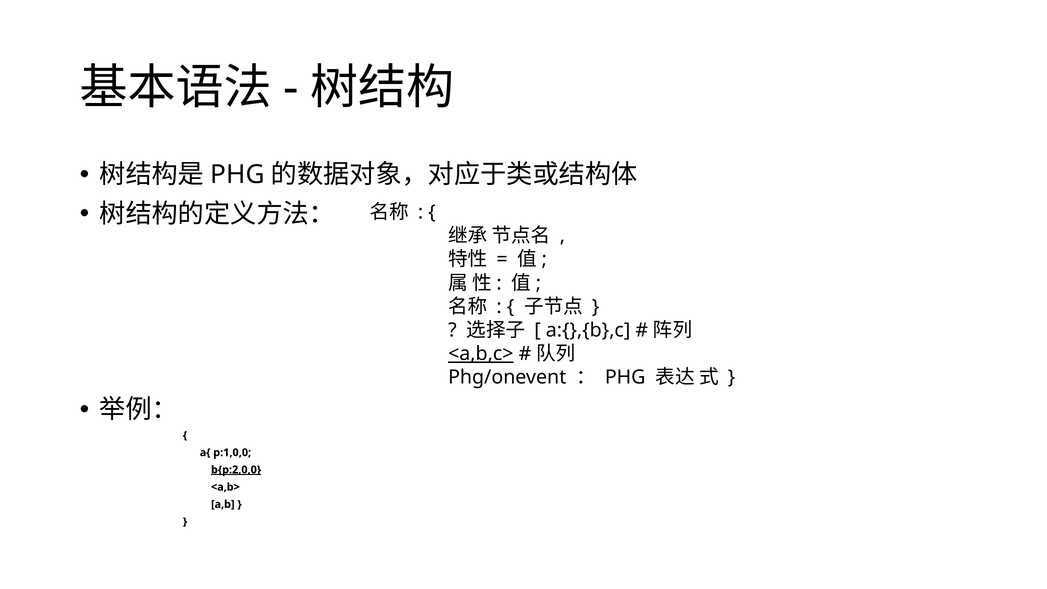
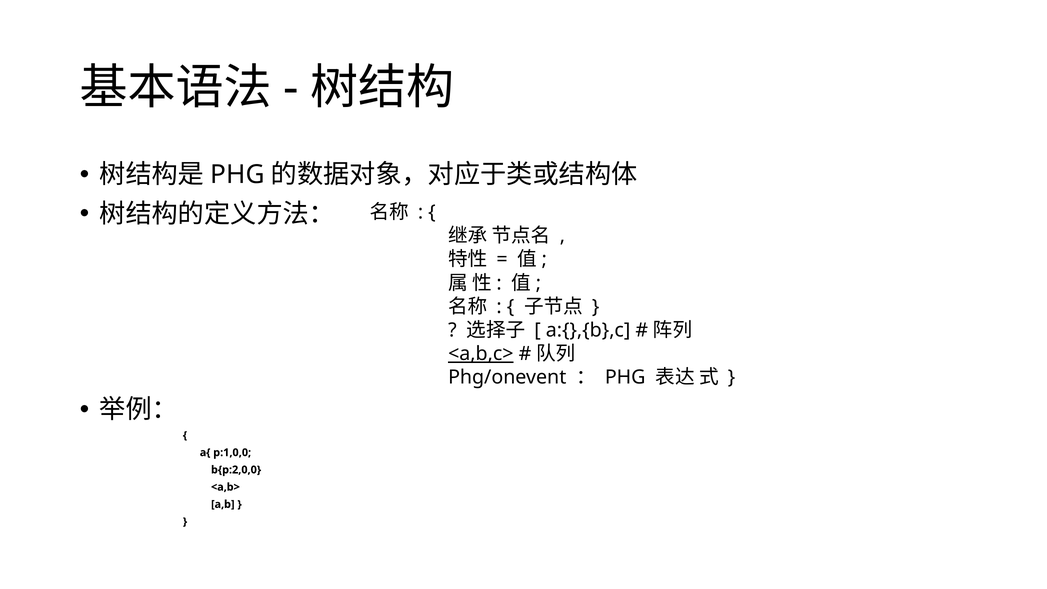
b{p:2,0,0 underline: present -> none
